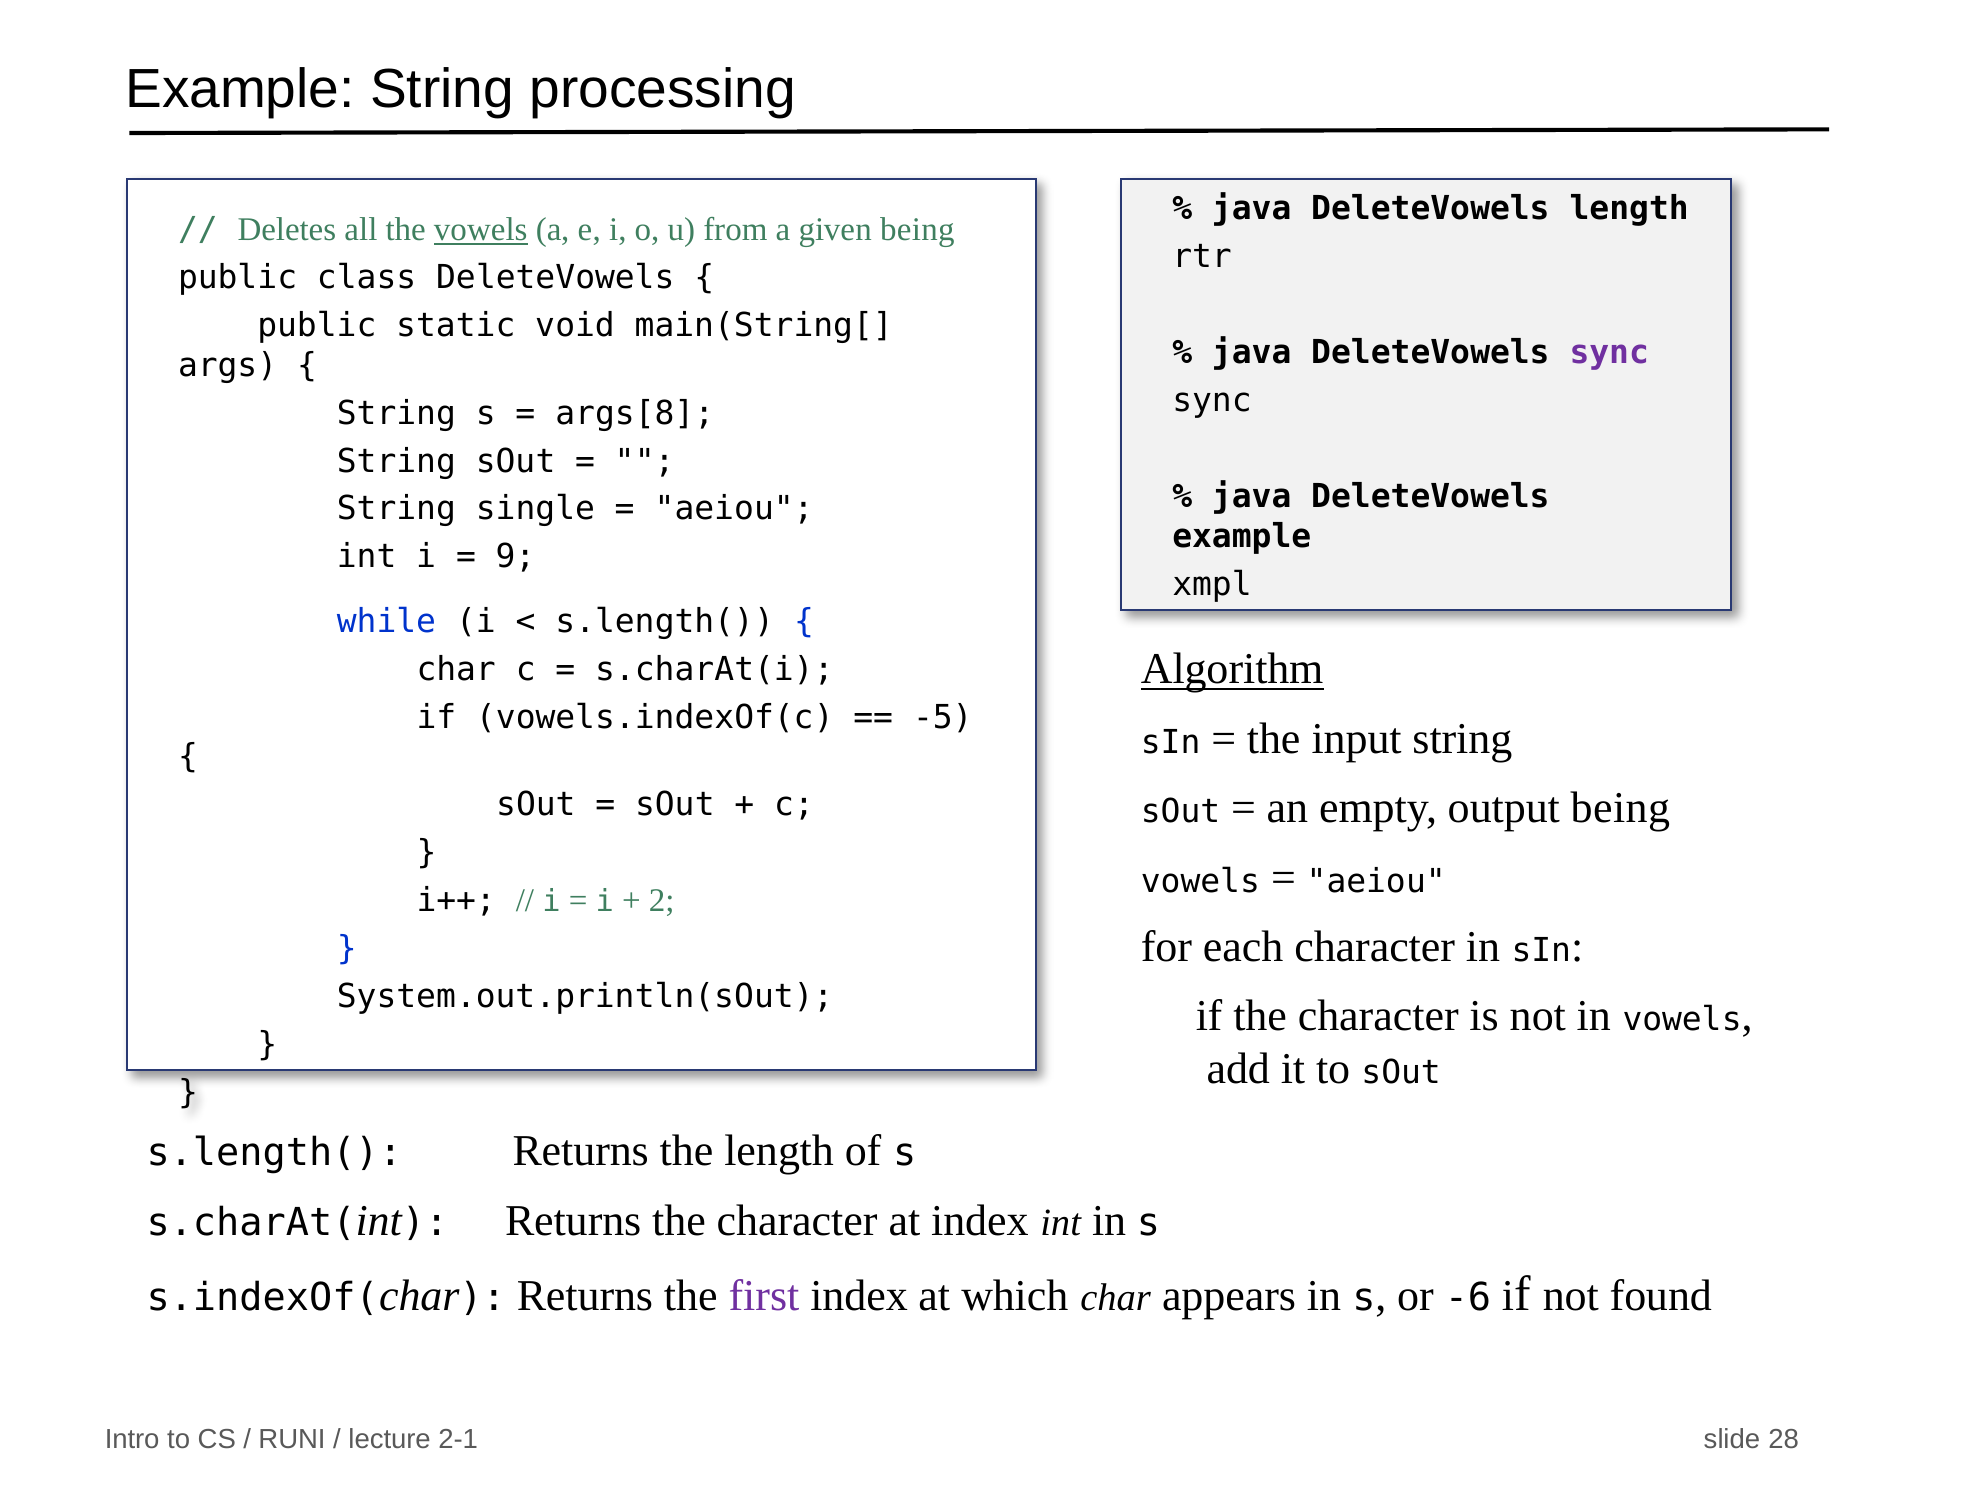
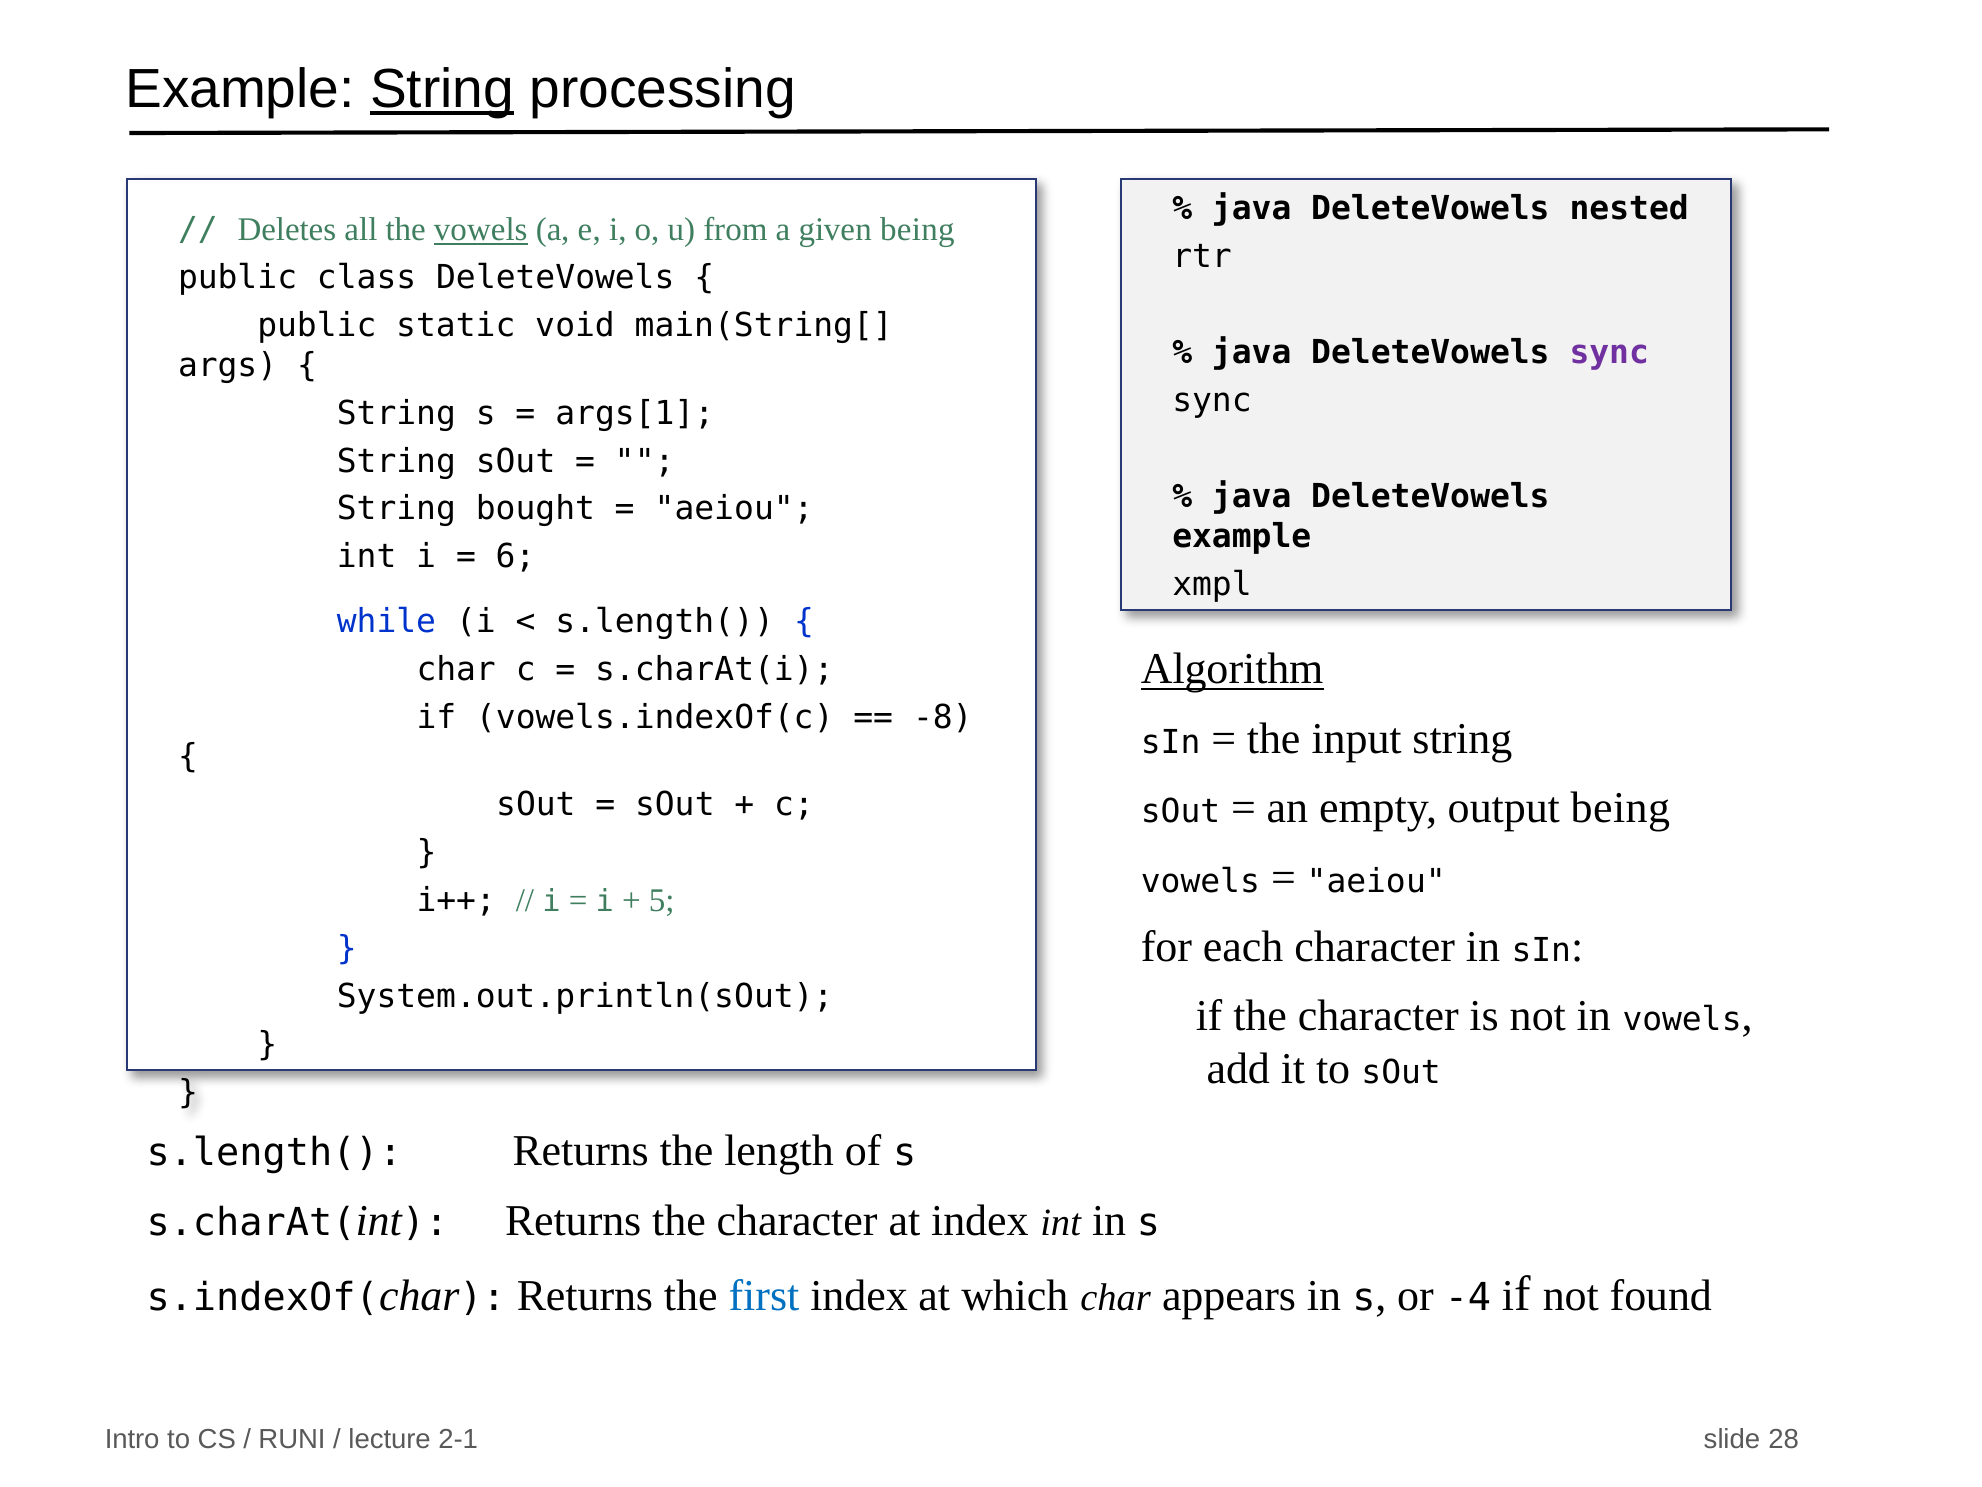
String at (442, 89) underline: none -> present
DeleteVowels length: length -> nested
args[8: args[8 -> args[1
single: single -> bought
9: 9 -> 6
-5: -5 -> -8
2: 2 -> 5
first colour: purple -> blue
-6: -6 -> -4
